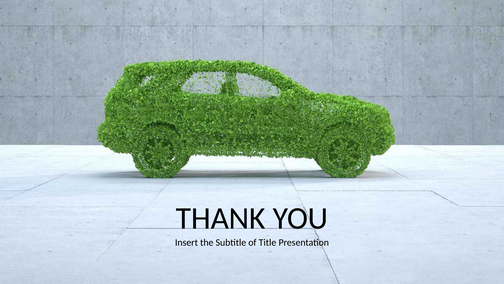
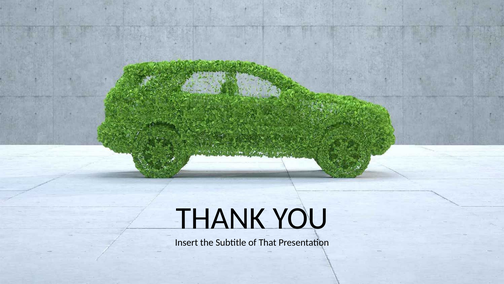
Title: Title -> That
